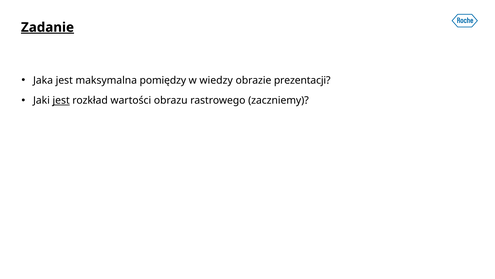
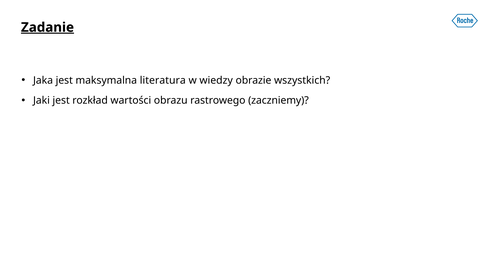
pomiędzy: pomiędzy -> literatura
prezentacji: prezentacji -> wszystkich
jest at (61, 100) underline: present -> none
